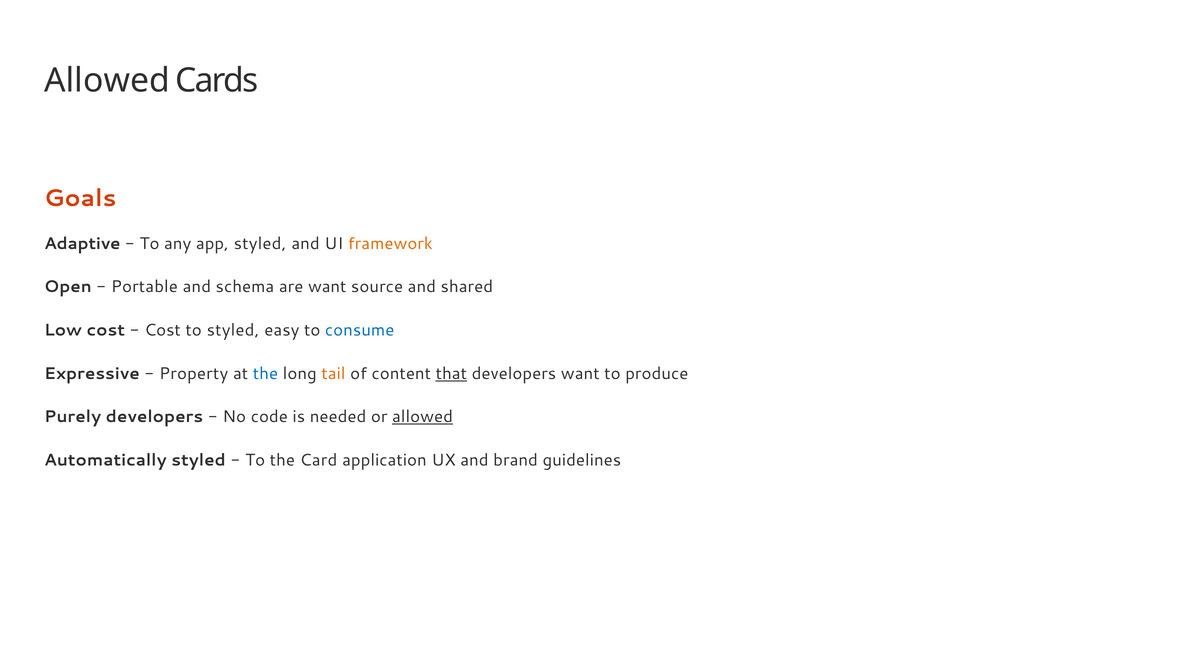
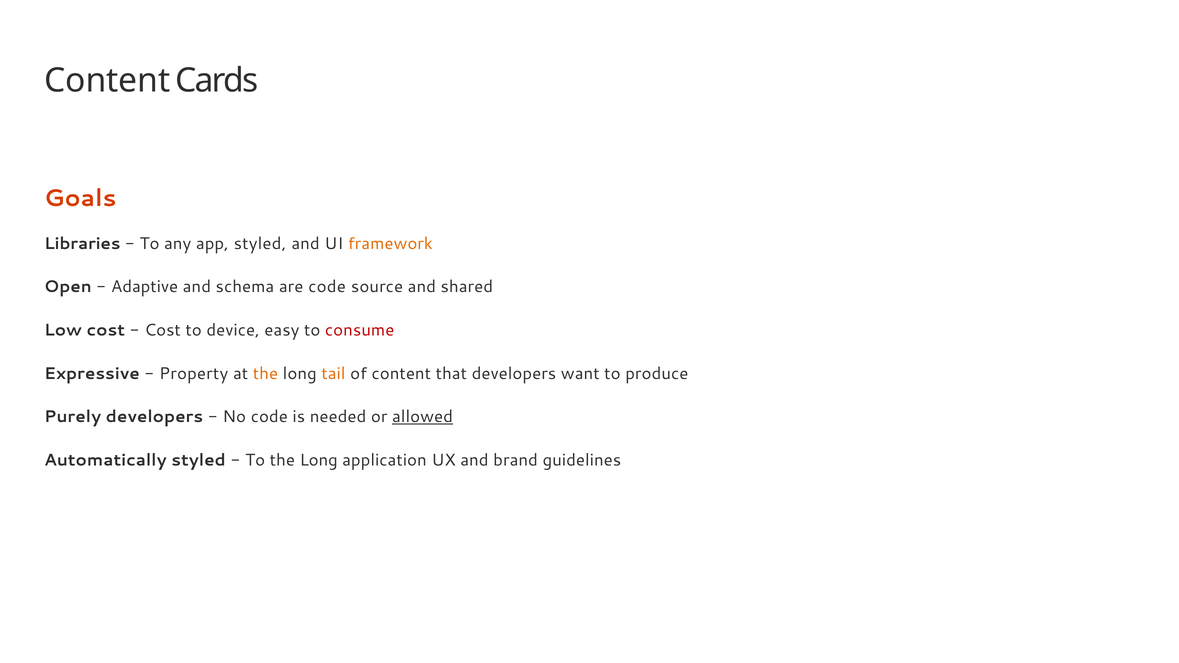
Allowed at (107, 81): Allowed -> Content
Adaptive: Adaptive -> Libraries
Portable: Portable -> Adaptive
are want: want -> code
to styled: styled -> device
consume colour: blue -> red
the at (265, 374) colour: blue -> orange
that underline: present -> none
To the Card: Card -> Long
